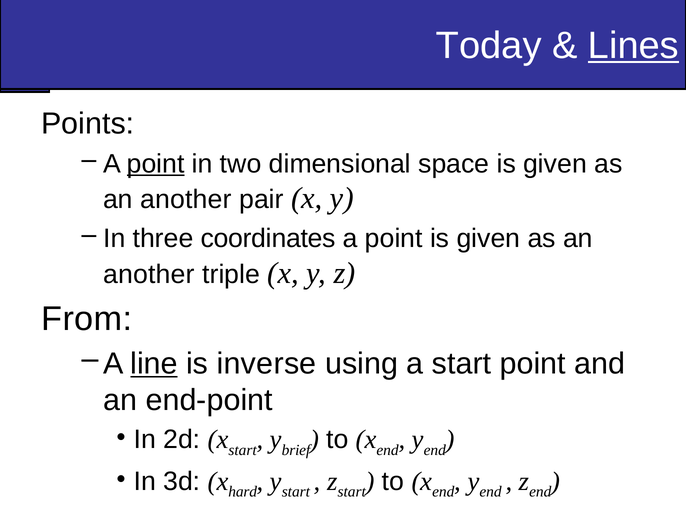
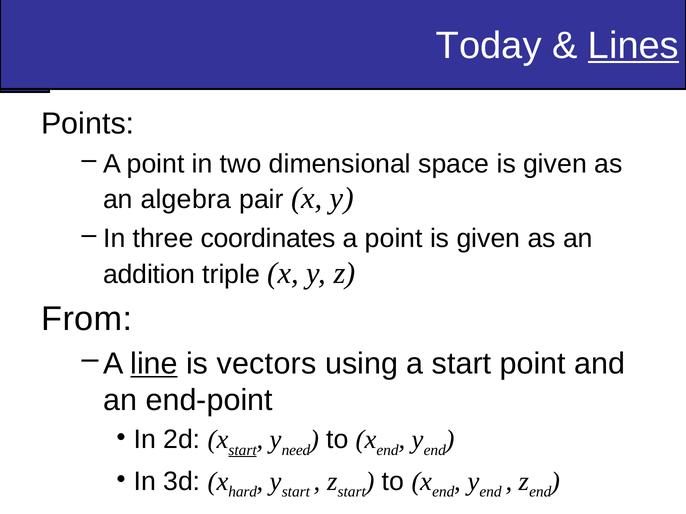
point at (156, 164) underline: present -> none
another at (186, 200): another -> algebra
another at (149, 275): another -> addition
inverse: inverse -> vectors
start at (243, 450) underline: none -> present
brief: brief -> need
